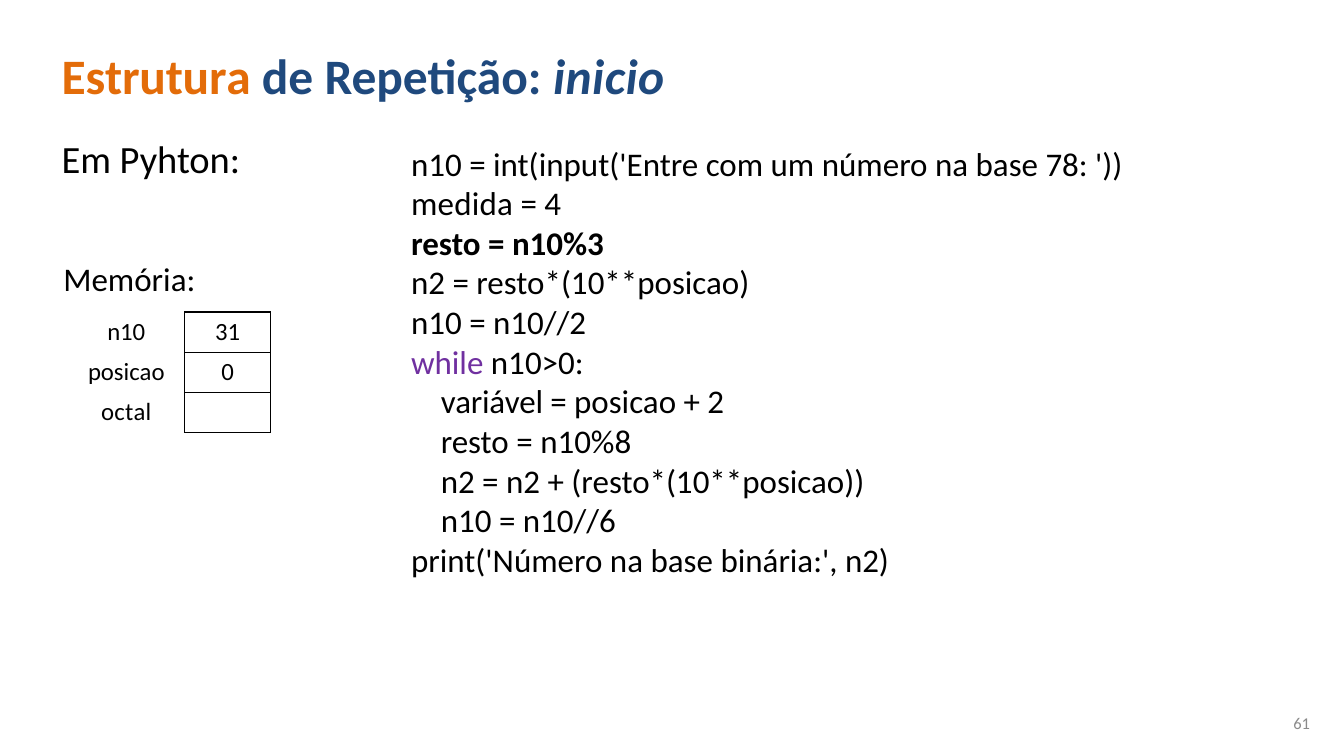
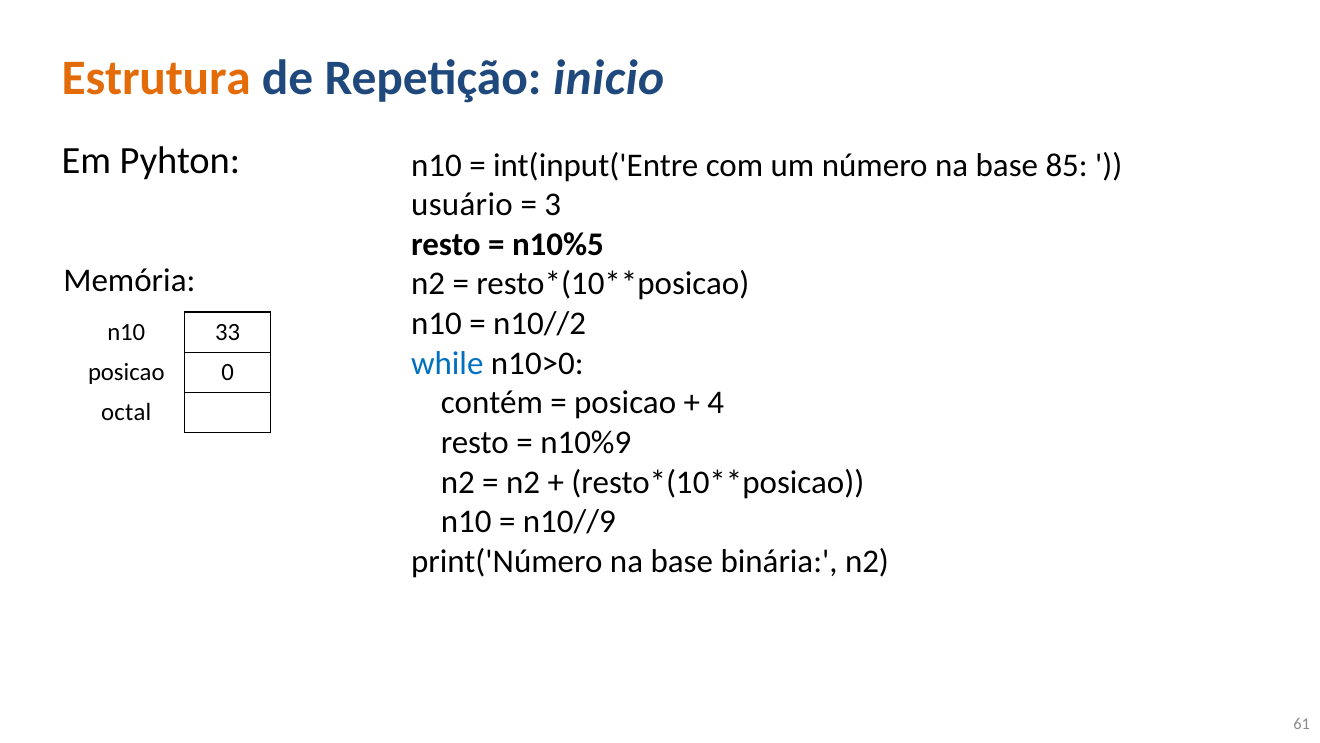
78: 78 -> 85
medida: medida -> usuário
4: 4 -> 3
n10%3: n10%3 -> n10%5
31: 31 -> 33
while colour: purple -> blue
variável: variável -> contém
2: 2 -> 4
n10%8: n10%8 -> n10%9
n10//6: n10//6 -> n10//9
